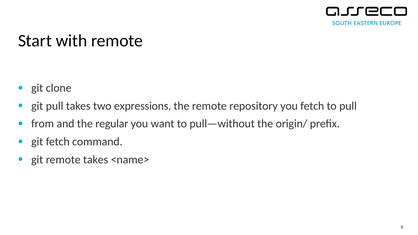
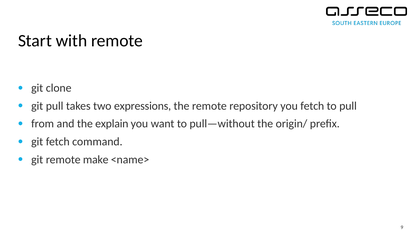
regular: regular -> explain
remote takes: takes -> make
